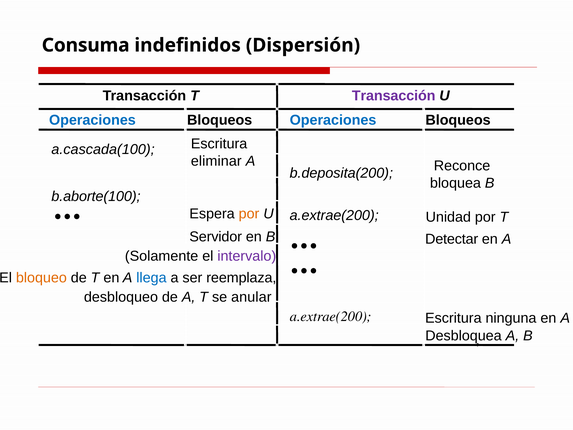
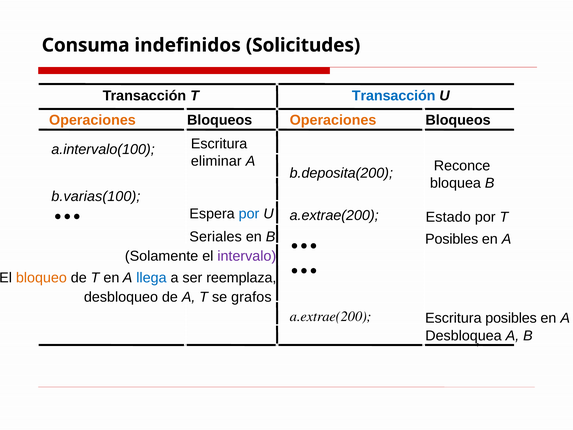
Dispersión: Dispersión -> Solicitudes
Transacción at (394, 96) colour: purple -> blue
Operaciones at (92, 120) colour: blue -> orange
Operaciones at (333, 120) colour: blue -> orange
a.cascada(100: a.cascada(100 -> a.intervalo(100
b.aborte(100: b.aborte(100 -> b.varias(100
por at (249, 214) colour: orange -> blue
Unidad: Unidad -> Estado
Servidor: Servidor -> Seriales
B Detectar: Detectar -> Posibles
anular: anular -> grafos
Escritura ninguna: ninguna -> posibles
